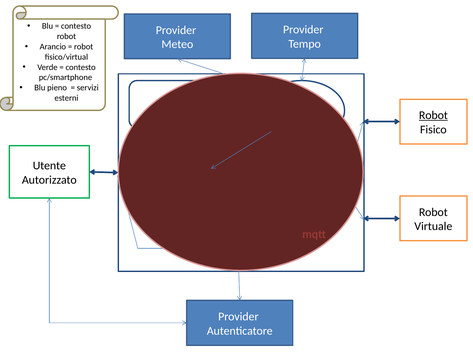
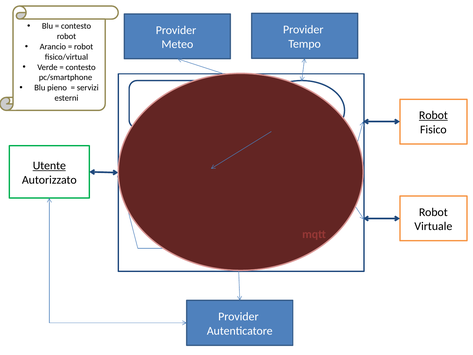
Utente underline: none -> present
